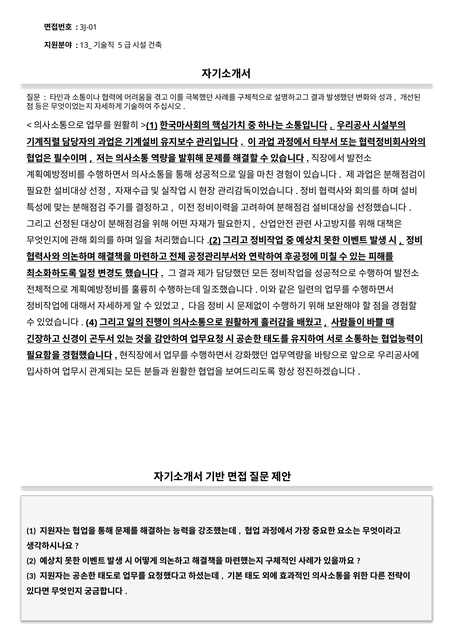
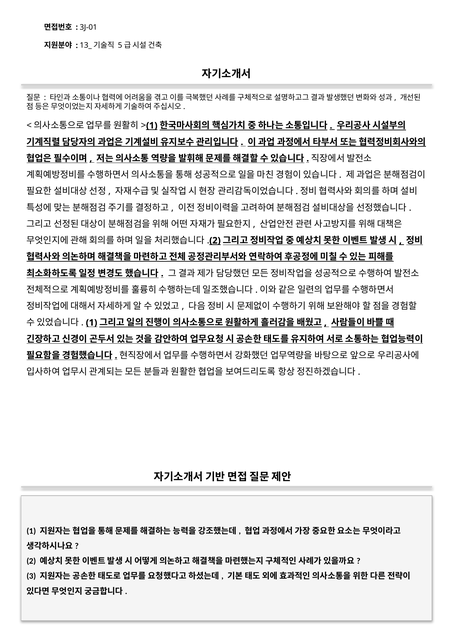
4 at (92, 323): 4 -> 1
